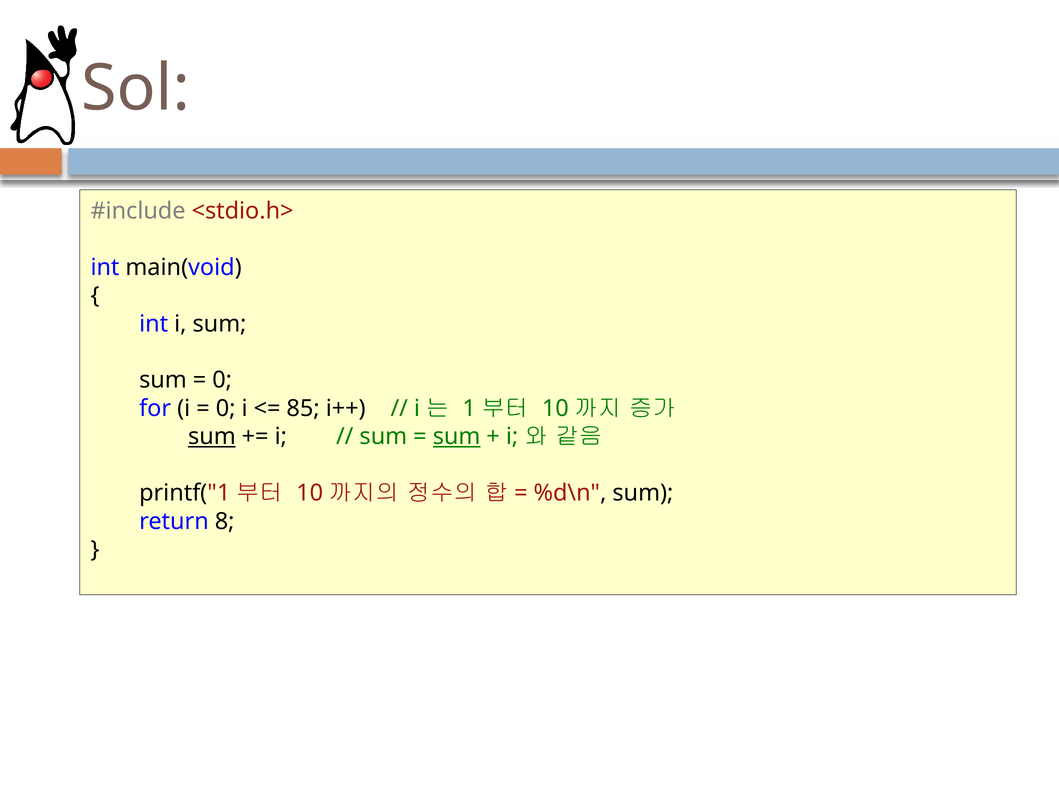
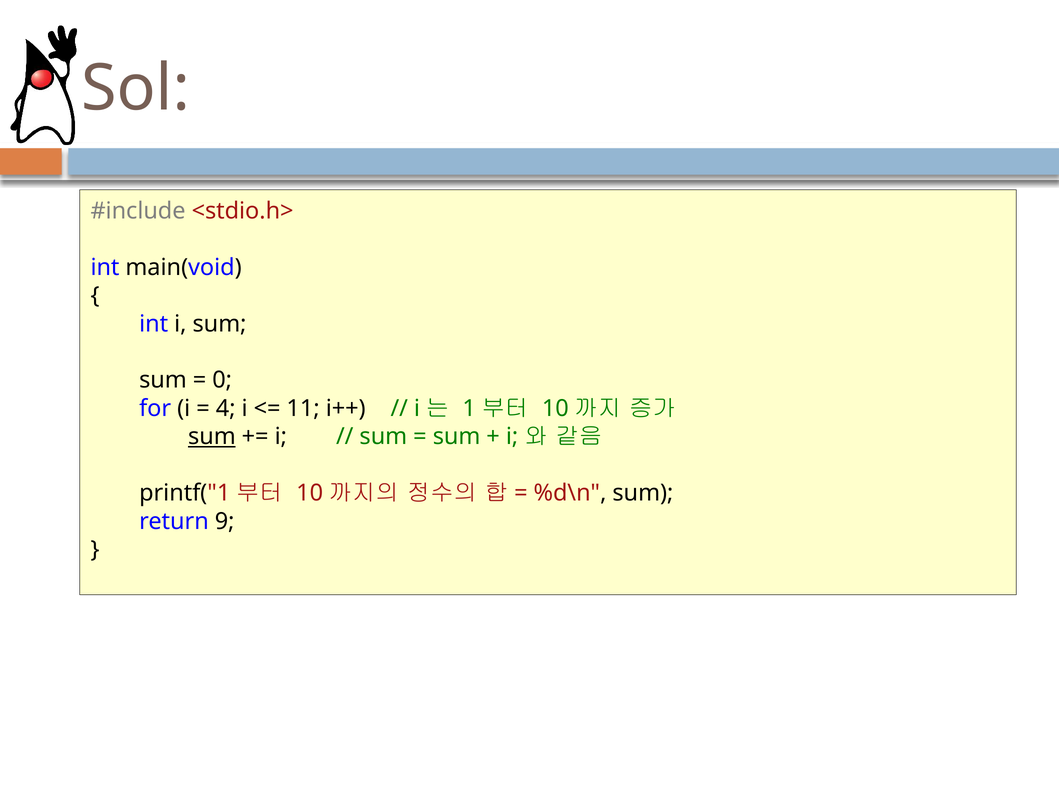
0 at (226, 409): 0 -> 4
85: 85 -> 11
sum at (457, 437) underline: present -> none
8: 8 -> 9
